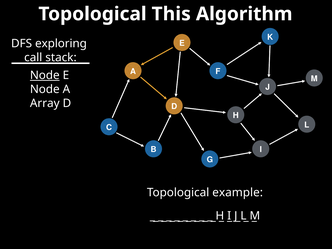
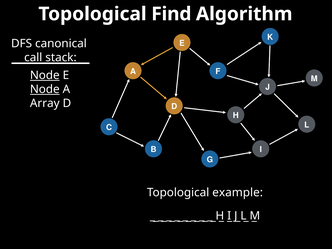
This: This -> Find
exploring: exploring -> canonical
Node at (45, 89) underline: none -> present
